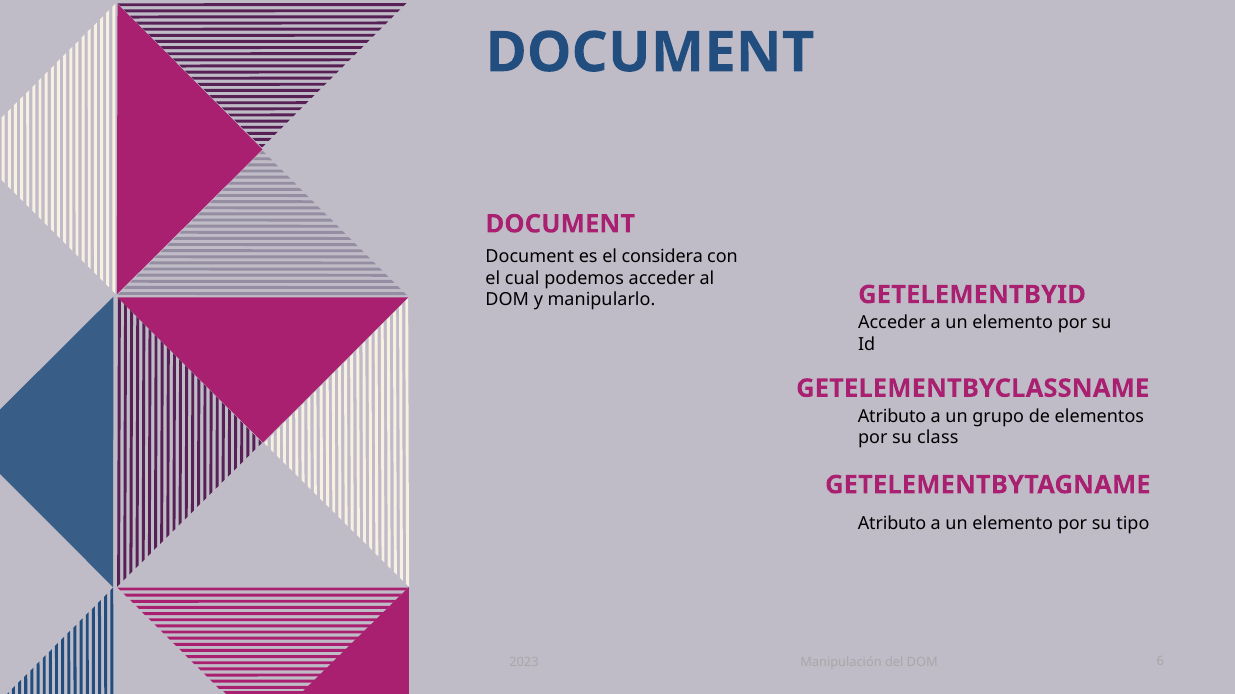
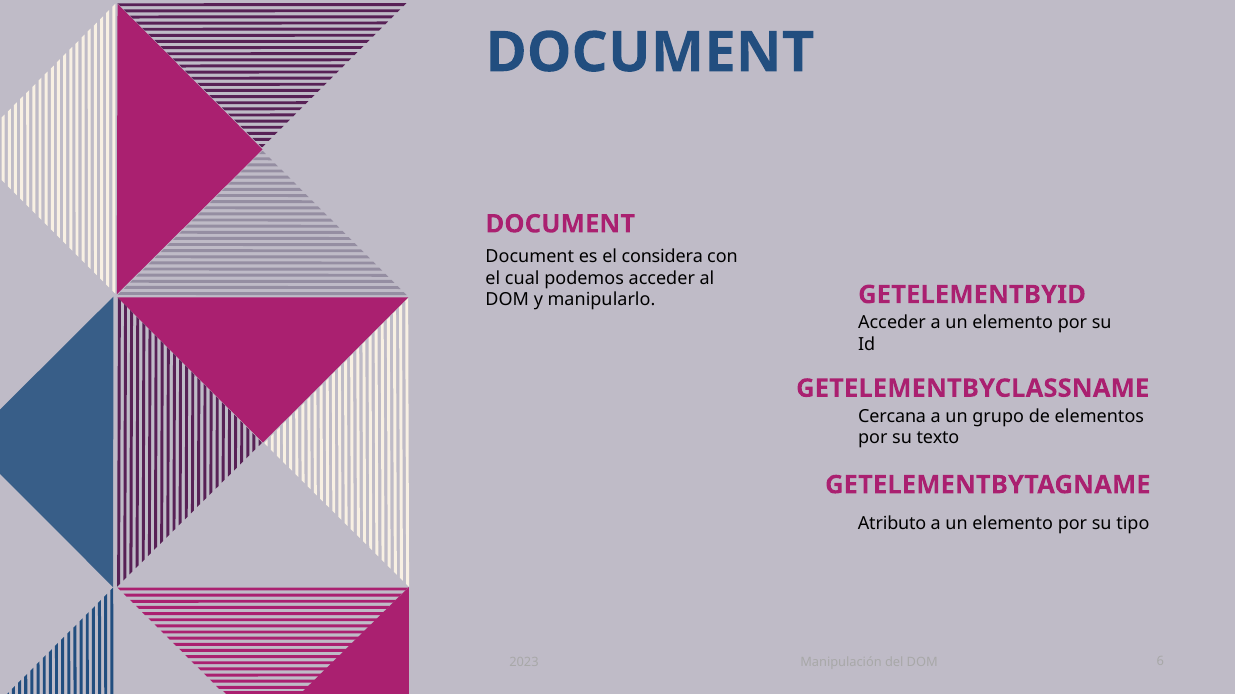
Atributo at (892, 417): Atributo -> Cercana
class: class -> texto
